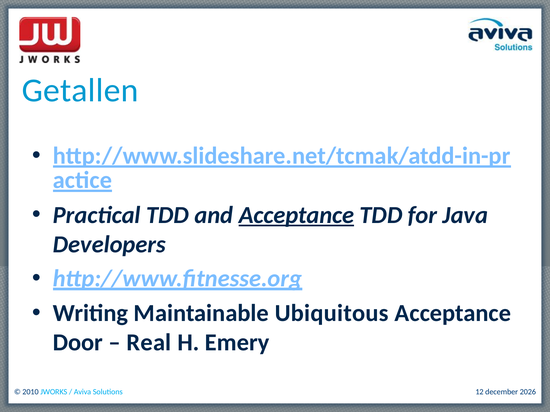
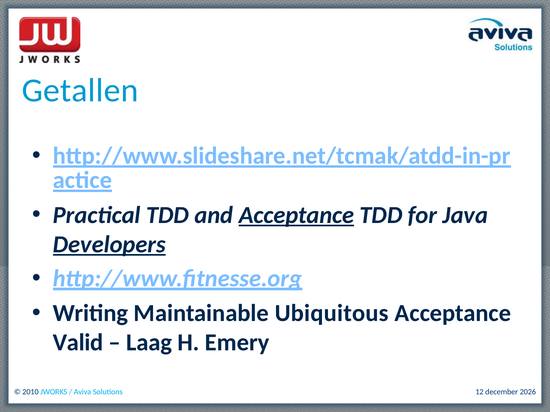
Developers underline: none -> present
Door: Door -> Valid
Real: Real -> Laag
